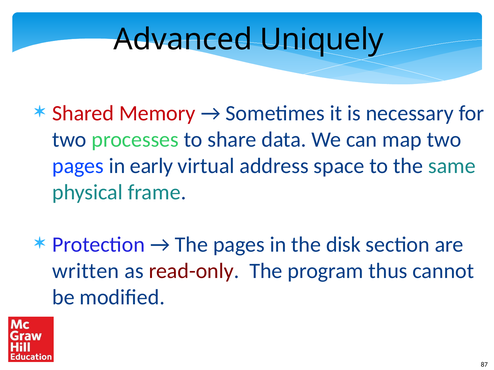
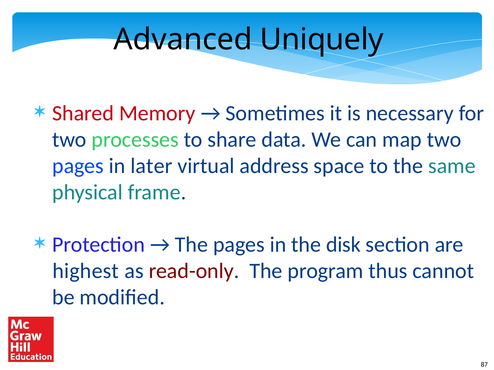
early: early -> later
written: written -> highest
